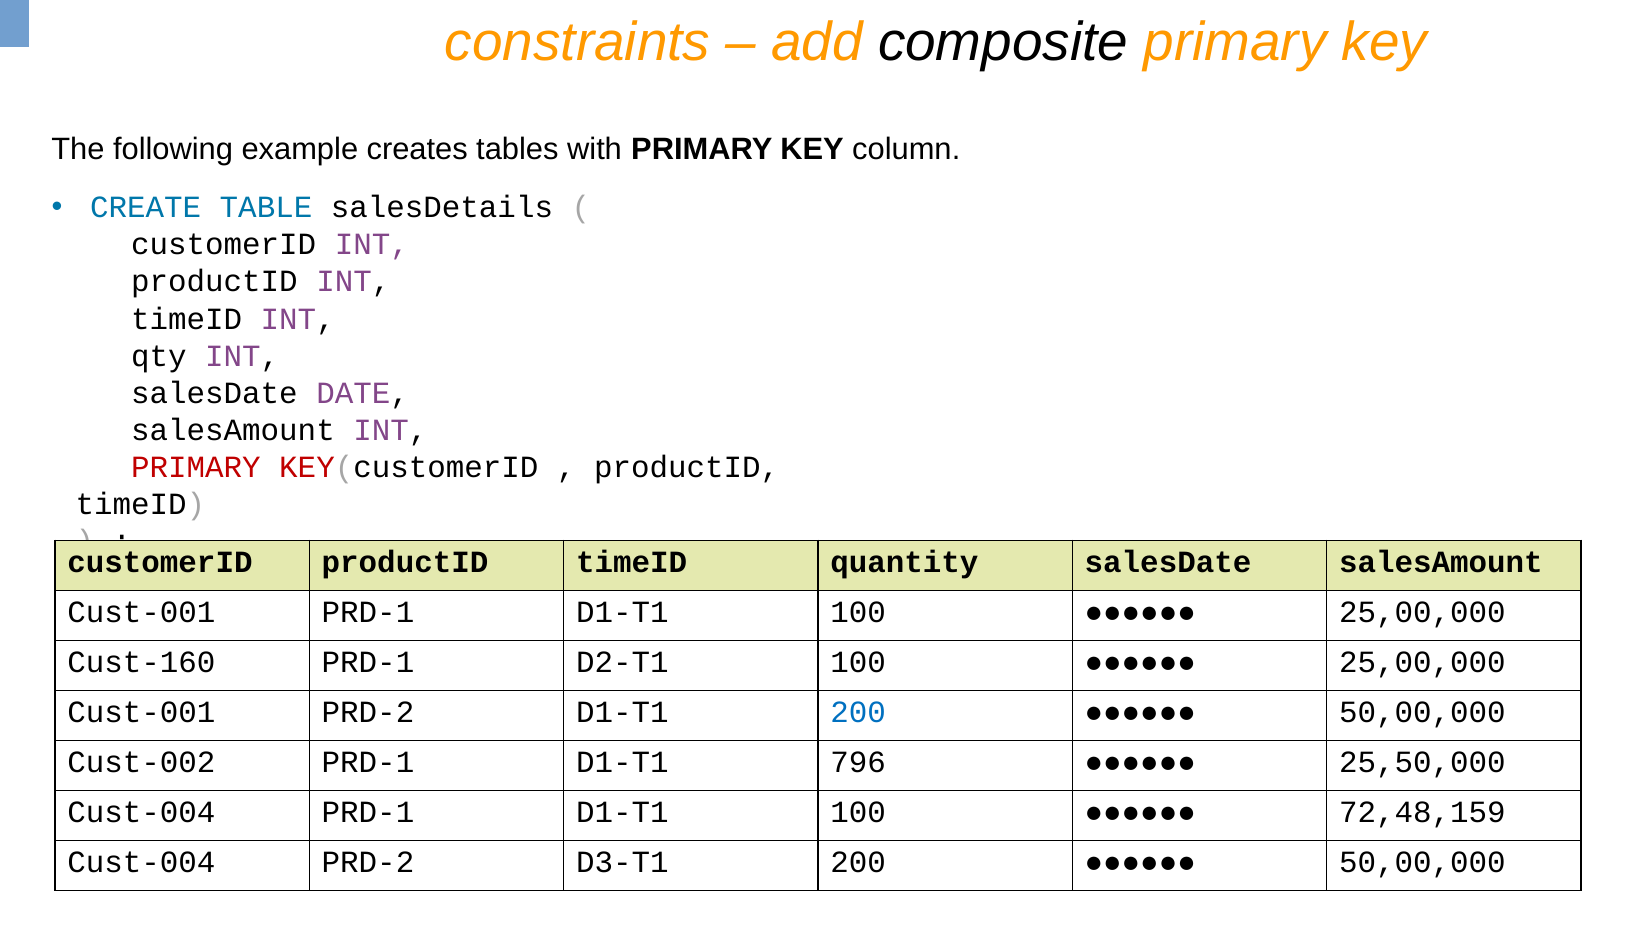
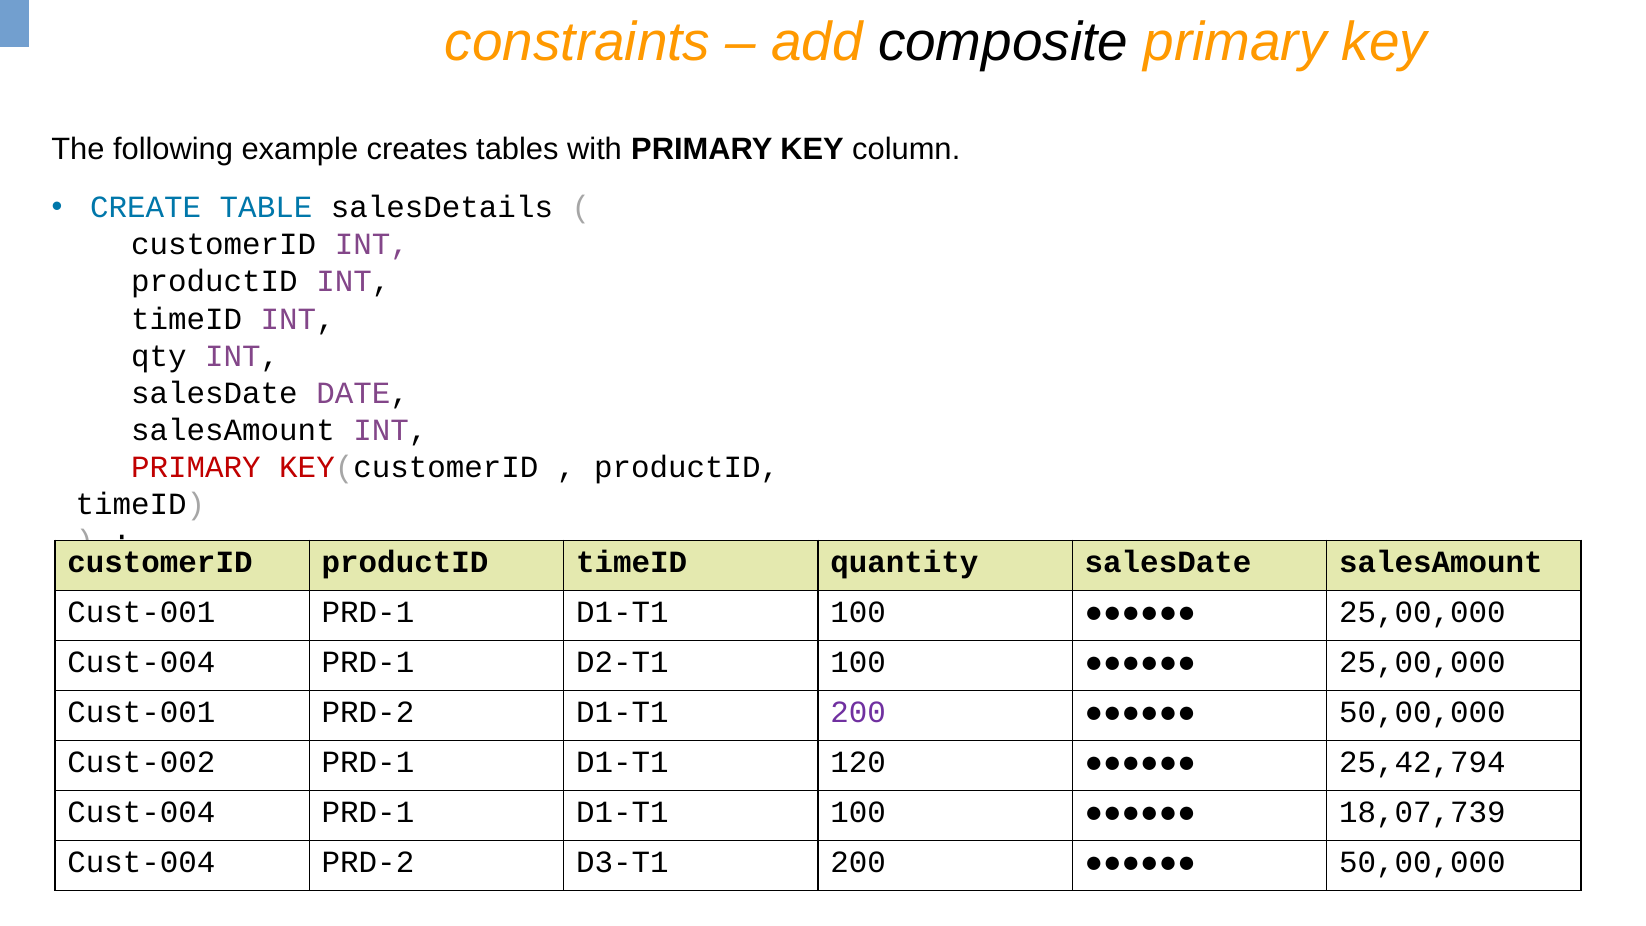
Cust-160 at (141, 662): Cust-160 -> Cust-004
200 at (858, 712) colour: blue -> purple
796: 796 -> 120
25,50,000: 25,50,000 -> 25,42,794
72,48,159: 72,48,159 -> 18,07,739
